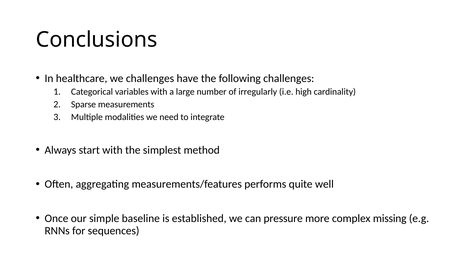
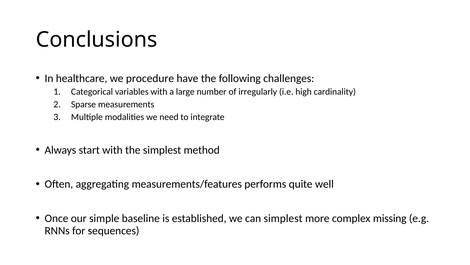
we challenges: challenges -> procedure
can pressure: pressure -> simplest
